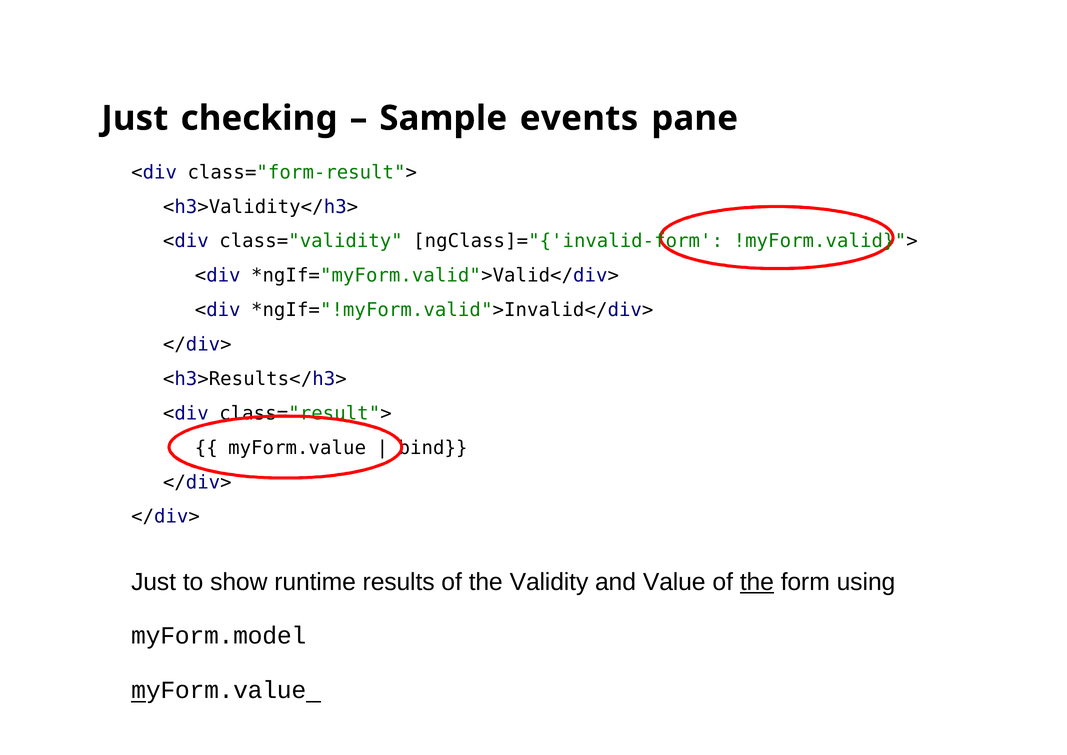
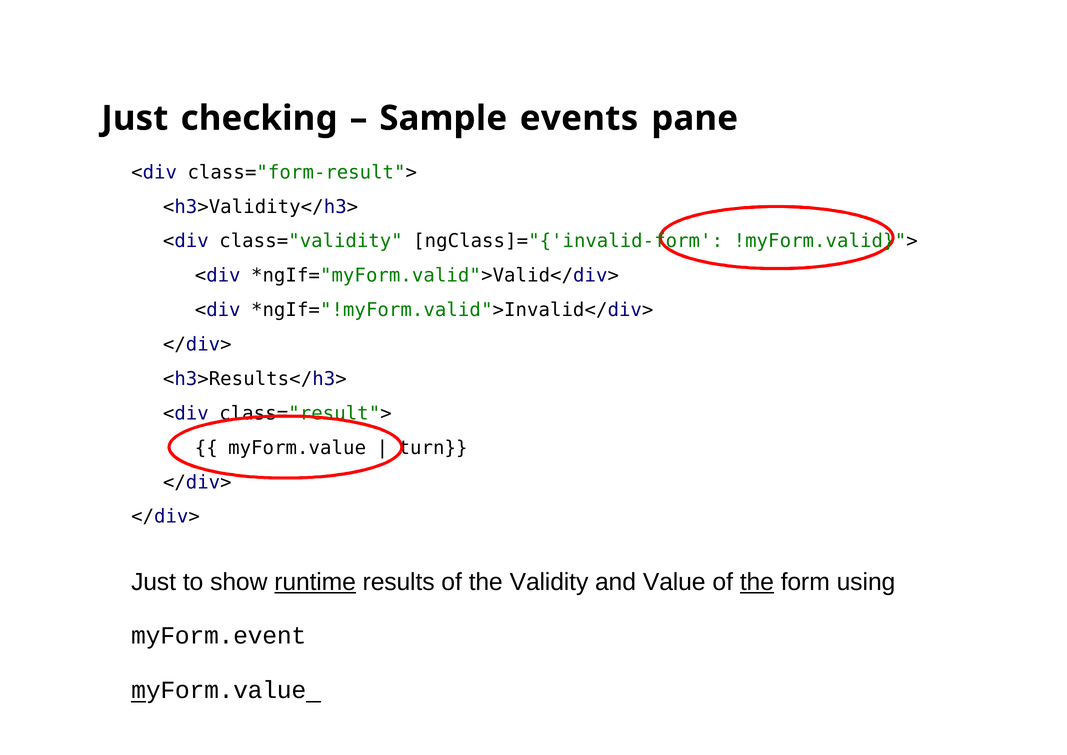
bind: bind -> turn
runtime underline: none -> present
myForm.model: myForm.model -> myForm.event
